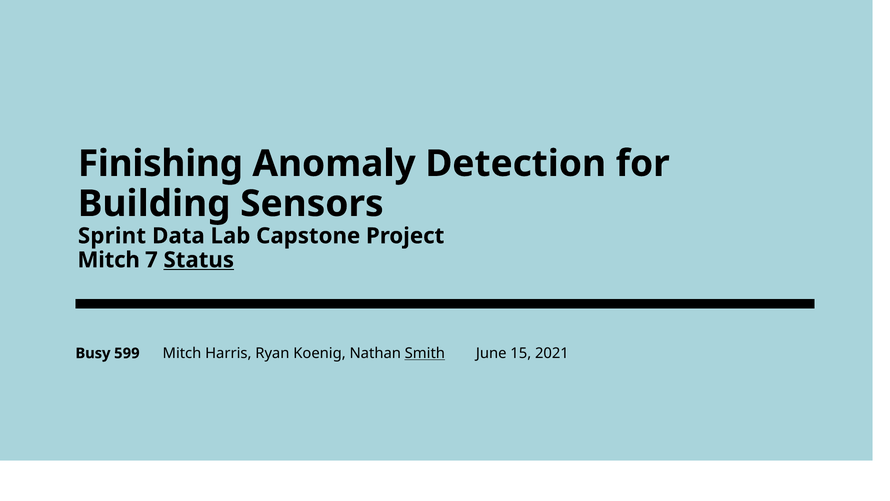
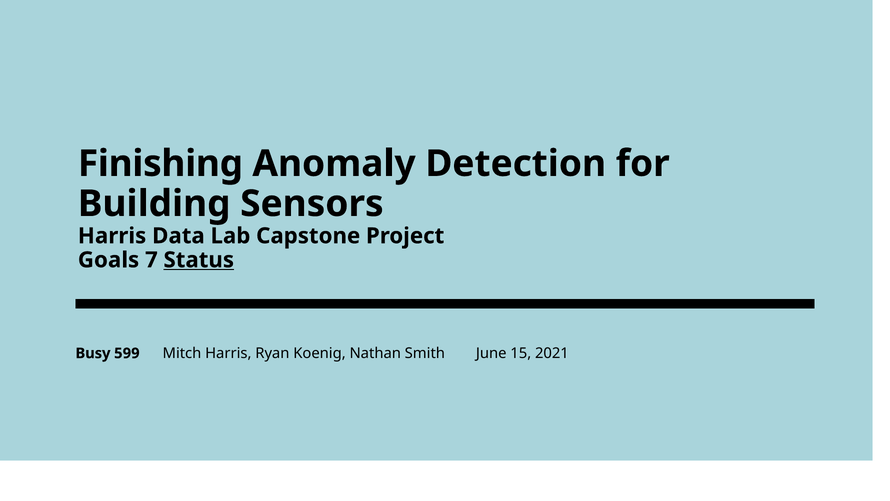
Sprint at (112, 236): Sprint -> Harris
Mitch at (109, 260): Mitch -> Goals
Smith underline: present -> none
